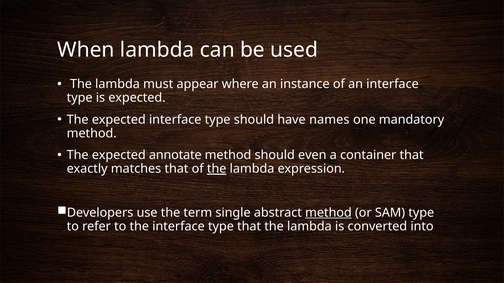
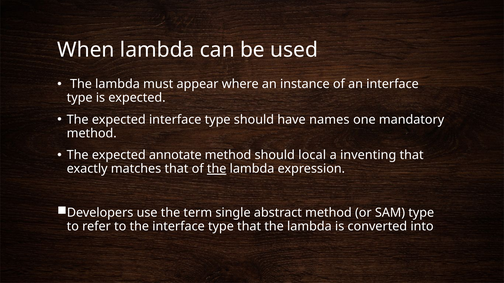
even: even -> local
container: container -> inventing
method at (328, 213) underline: present -> none
